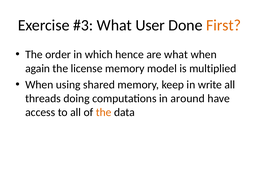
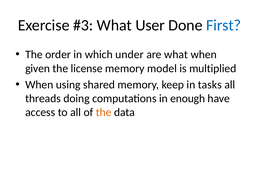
First colour: orange -> blue
hence: hence -> under
again: again -> given
write: write -> tasks
around: around -> enough
